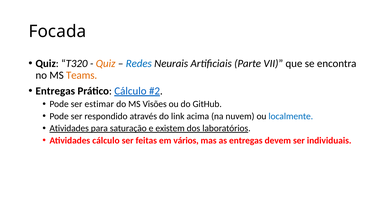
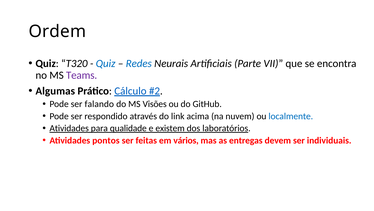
Focada: Focada -> Ordem
Quiz at (106, 63) colour: orange -> blue
Teams colour: orange -> purple
Entregas at (55, 91): Entregas -> Algumas
estimar: estimar -> falando
saturação: saturação -> qualidade
Atividades cálculo: cálculo -> pontos
